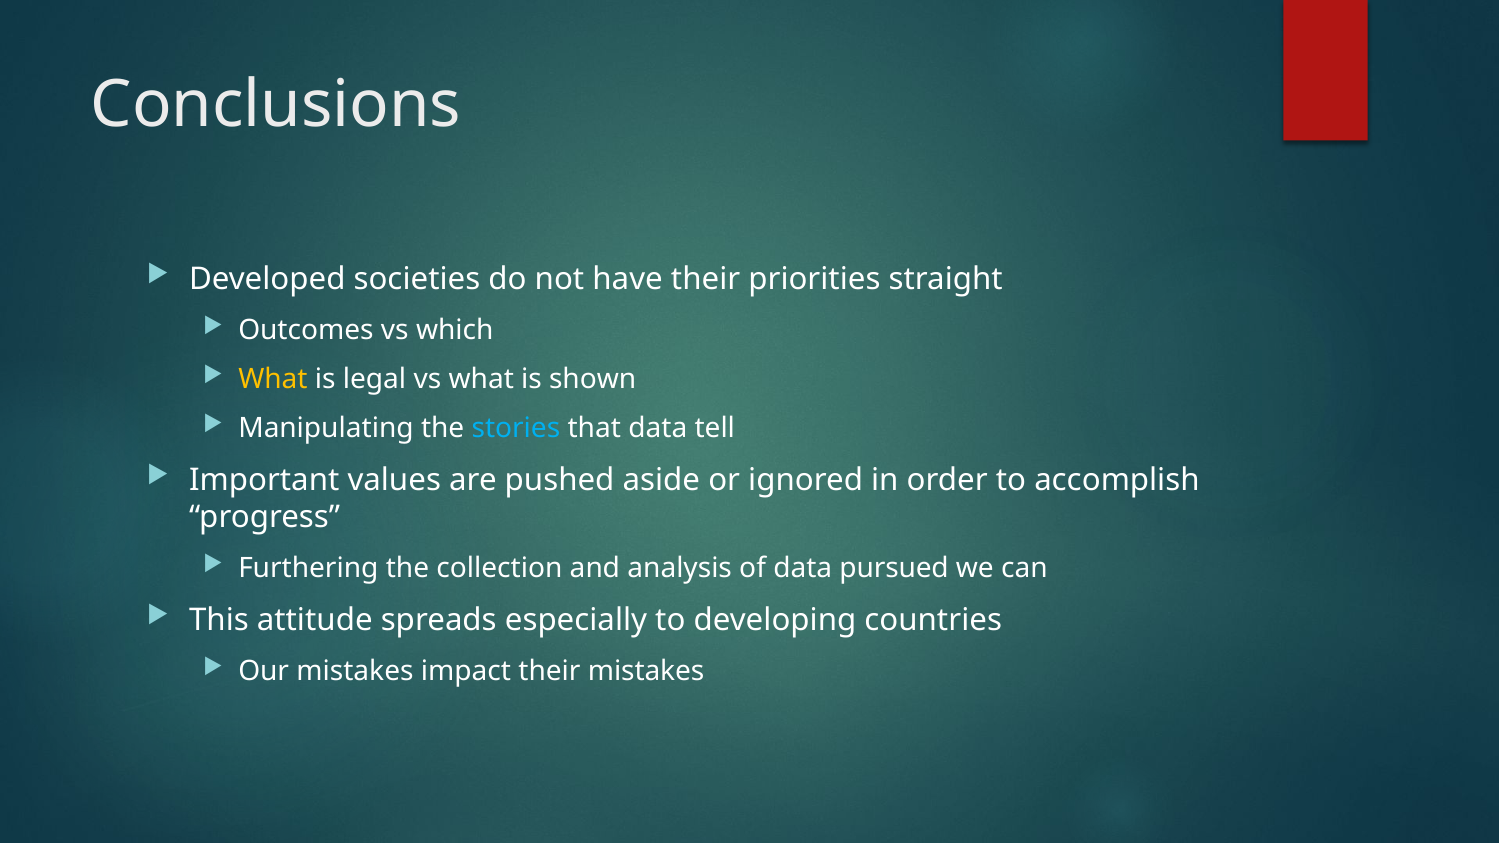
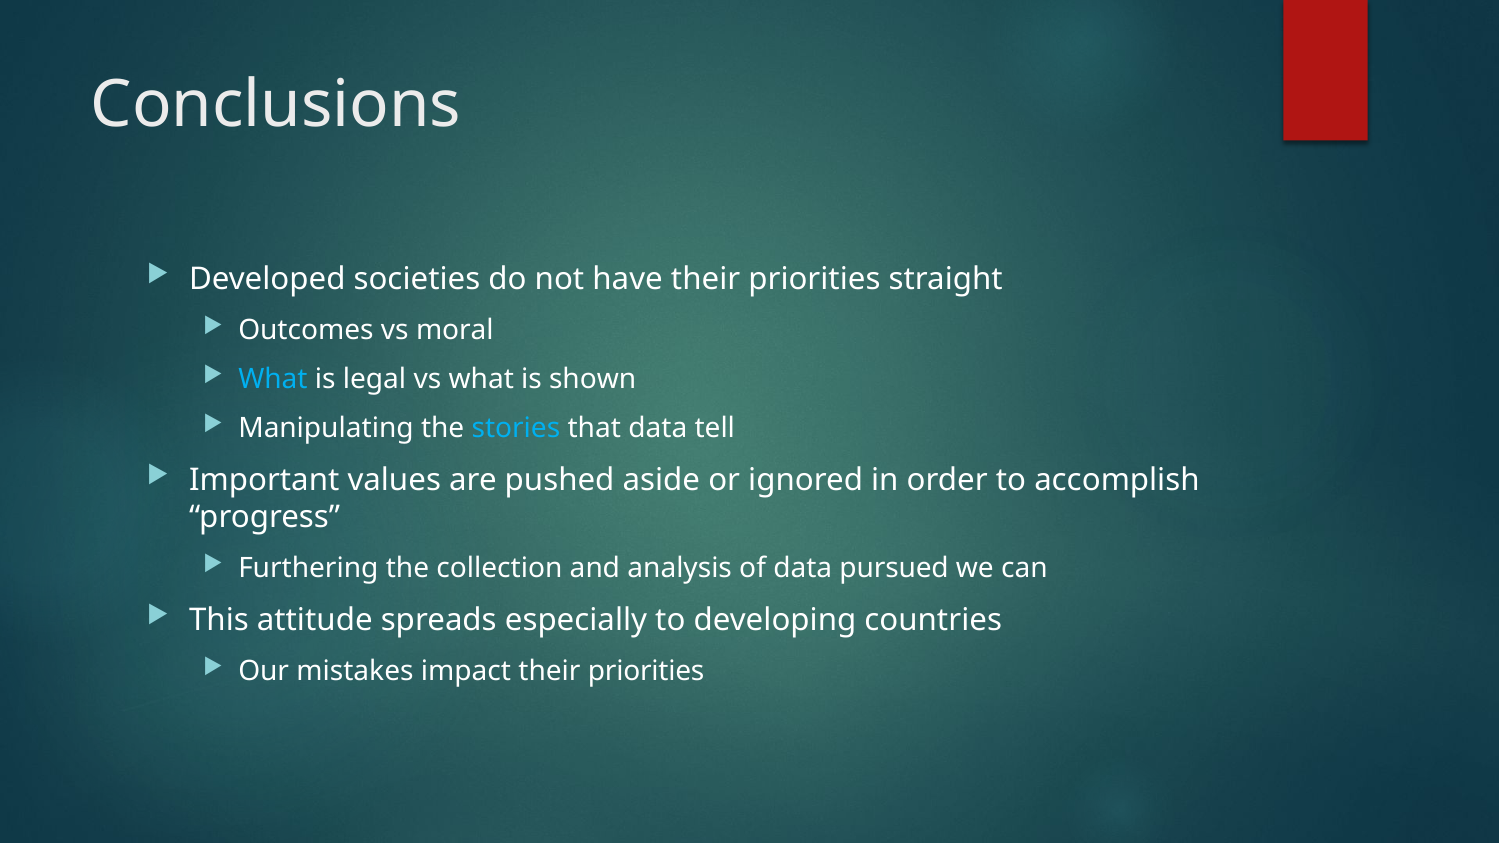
which: which -> moral
What at (273, 379) colour: yellow -> light blue
impact their mistakes: mistakes -> priorities
